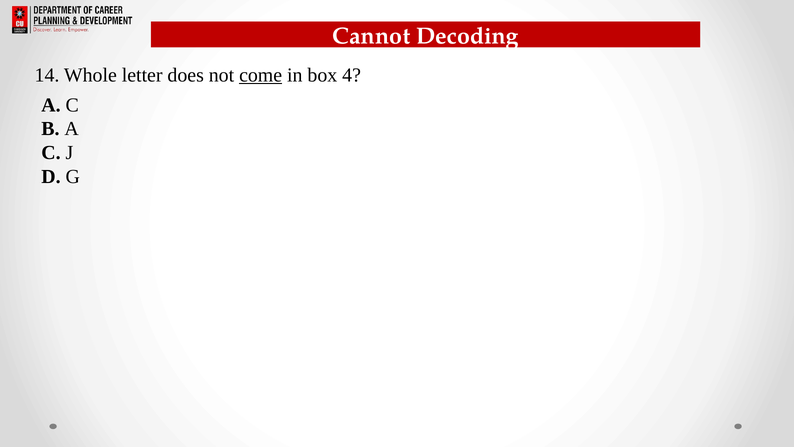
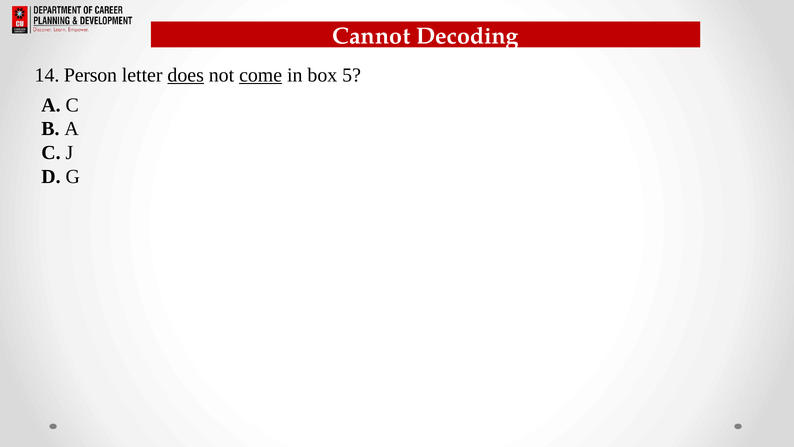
Whole: Whole -> Person
does underline: none -> present
4: 4 -> 5
